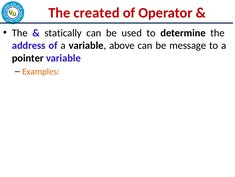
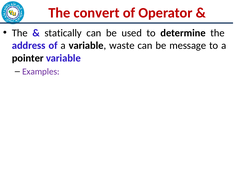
created: created -> convert
above: above -> waste
Examples colour: orange -> purple
